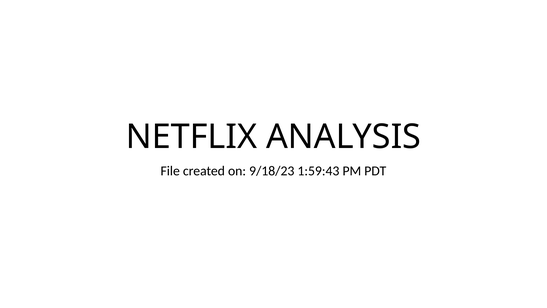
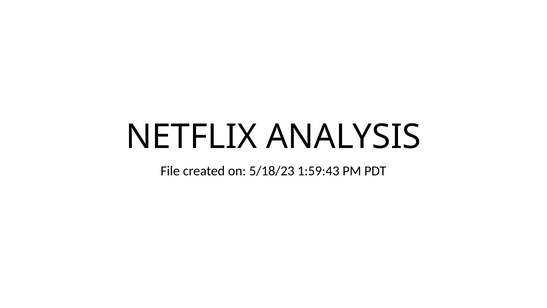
9/18/23: 9/18/23 -> 5/18/23
